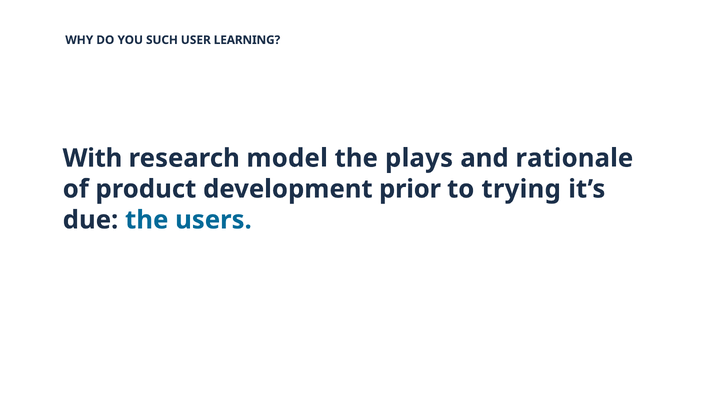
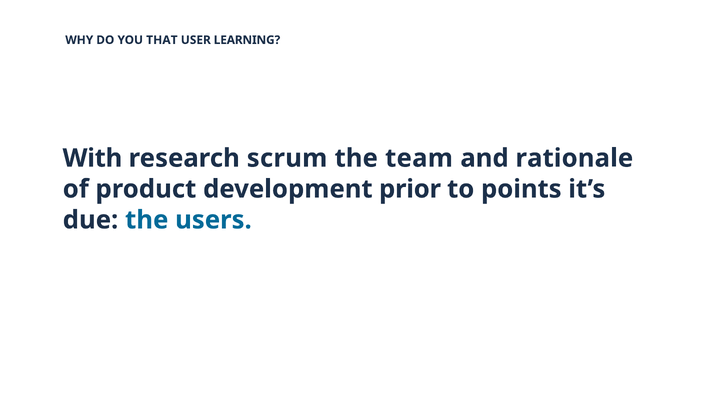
SUCH: SUCH -> THAT
model: model -> scrum
plays: plays -> team
trying: trying -> points
